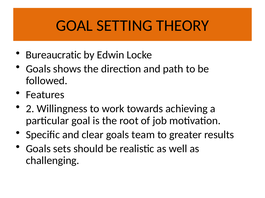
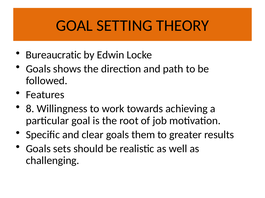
2: 2 -> 8
team: team -> them
